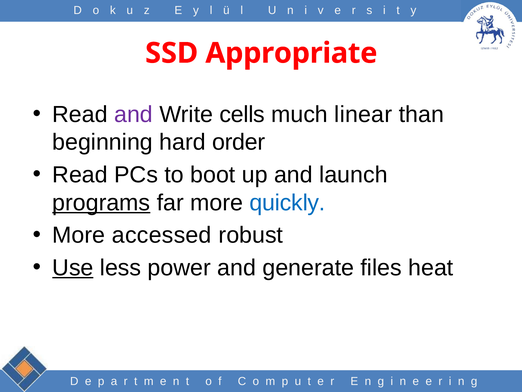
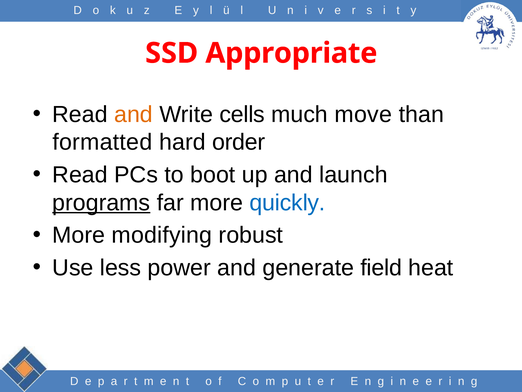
and at (134, 114) colour: purple -> orange
linear: linear -> move
beginning: beginning -> formatted
accessed: accessed -> modifying
Use underline: present -> none
files: files -> field
